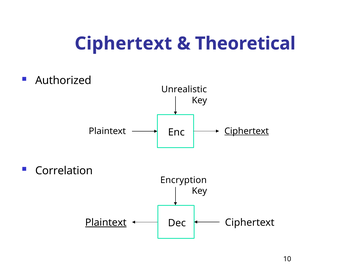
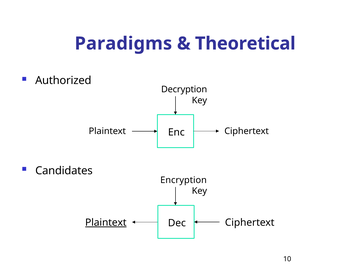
Ciphertext at (123, 44): Ciphertext -> Paradigms
Unrealistic: Unrealistic -> Decryption
Ciphertext at (247, 131) underline: present -> none
Correlation: Correlation -> Candidates
